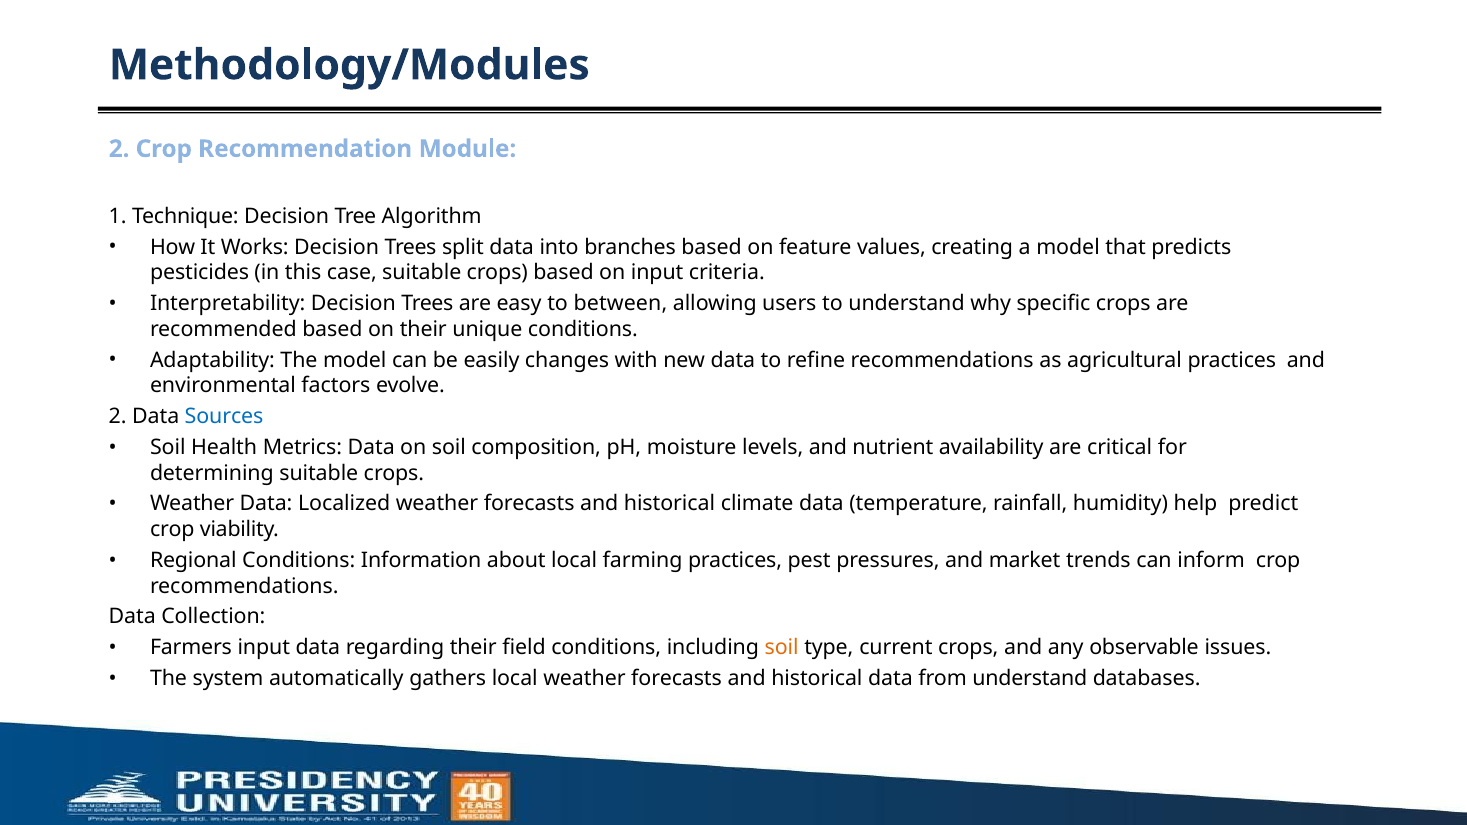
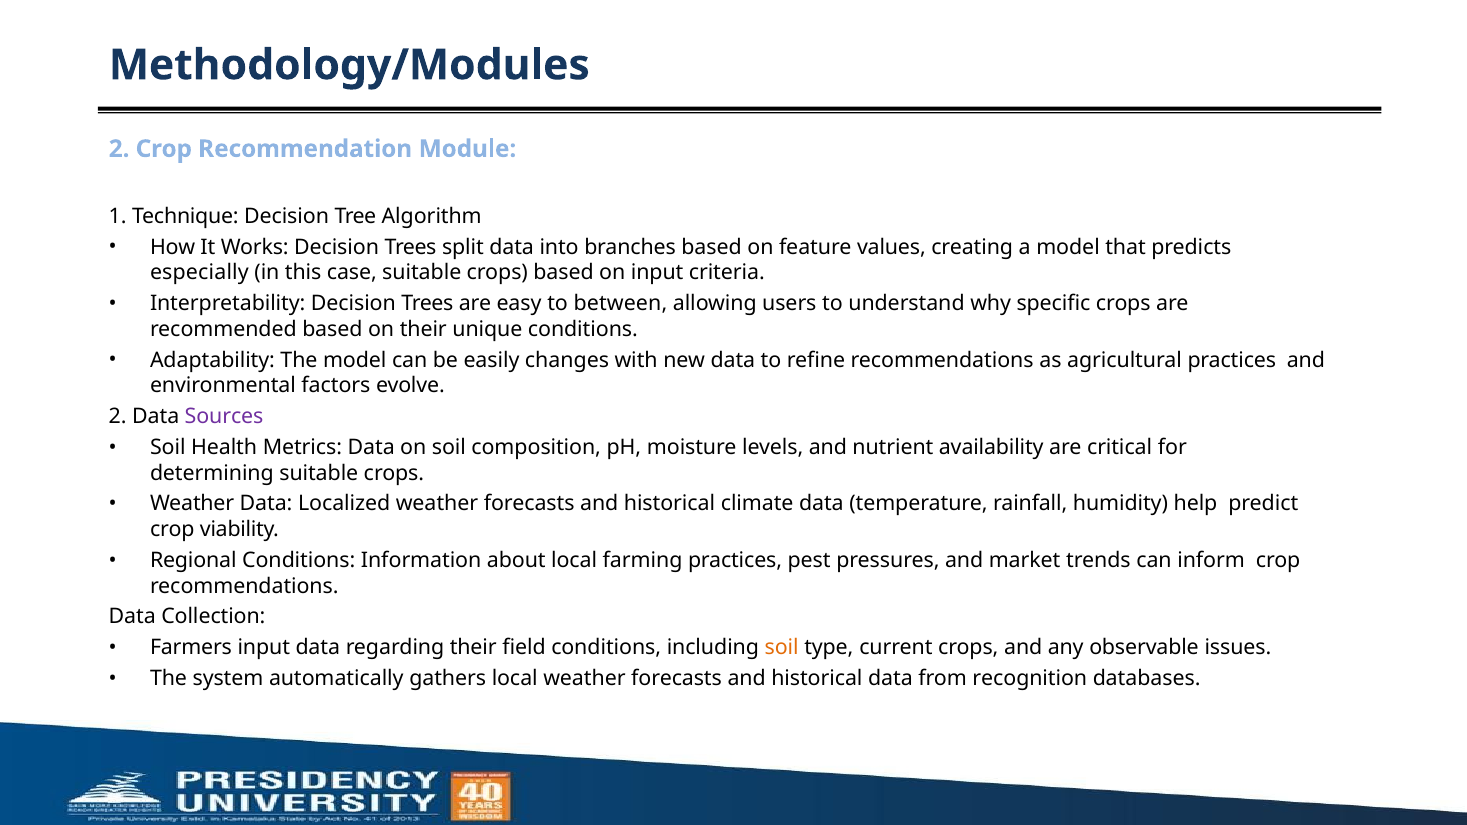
pesticides: pesticides -> especially
Sources colour: blue -> purple
from understand: understand -> recognition
